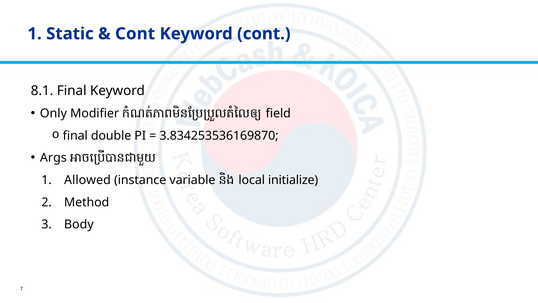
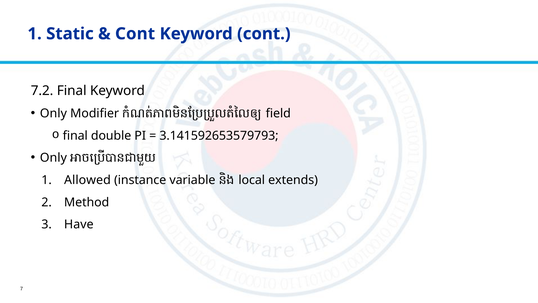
8.1: 8.1 -> 7.2
3.834253536169870: 3.834253536169870 -> 3.141592653579793
Args at (53, 158): Args -> Only
initialize: initialize -> extends
Body: Body -> Have
